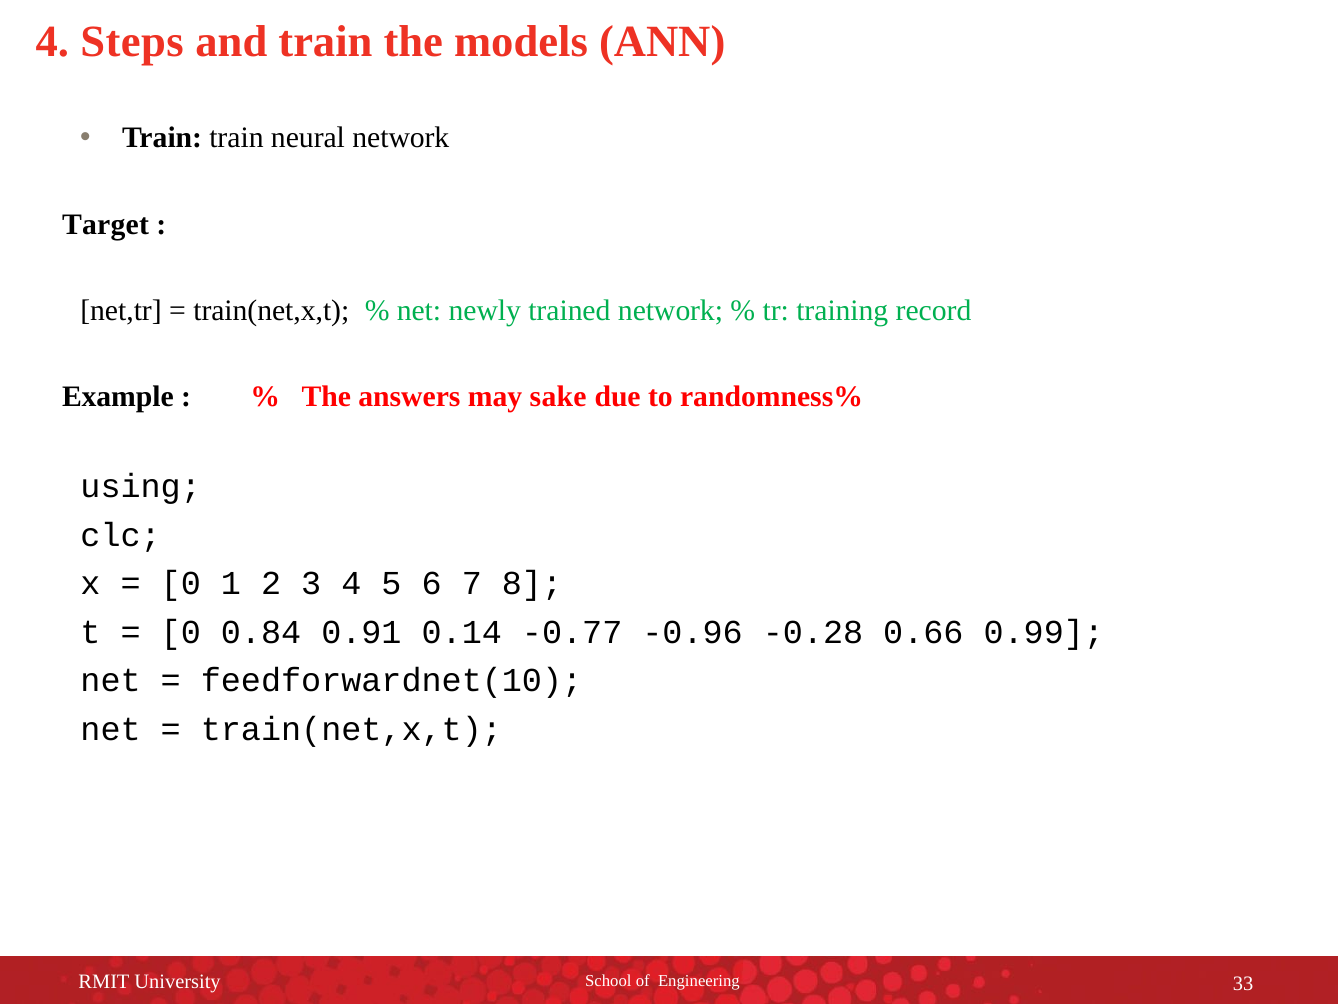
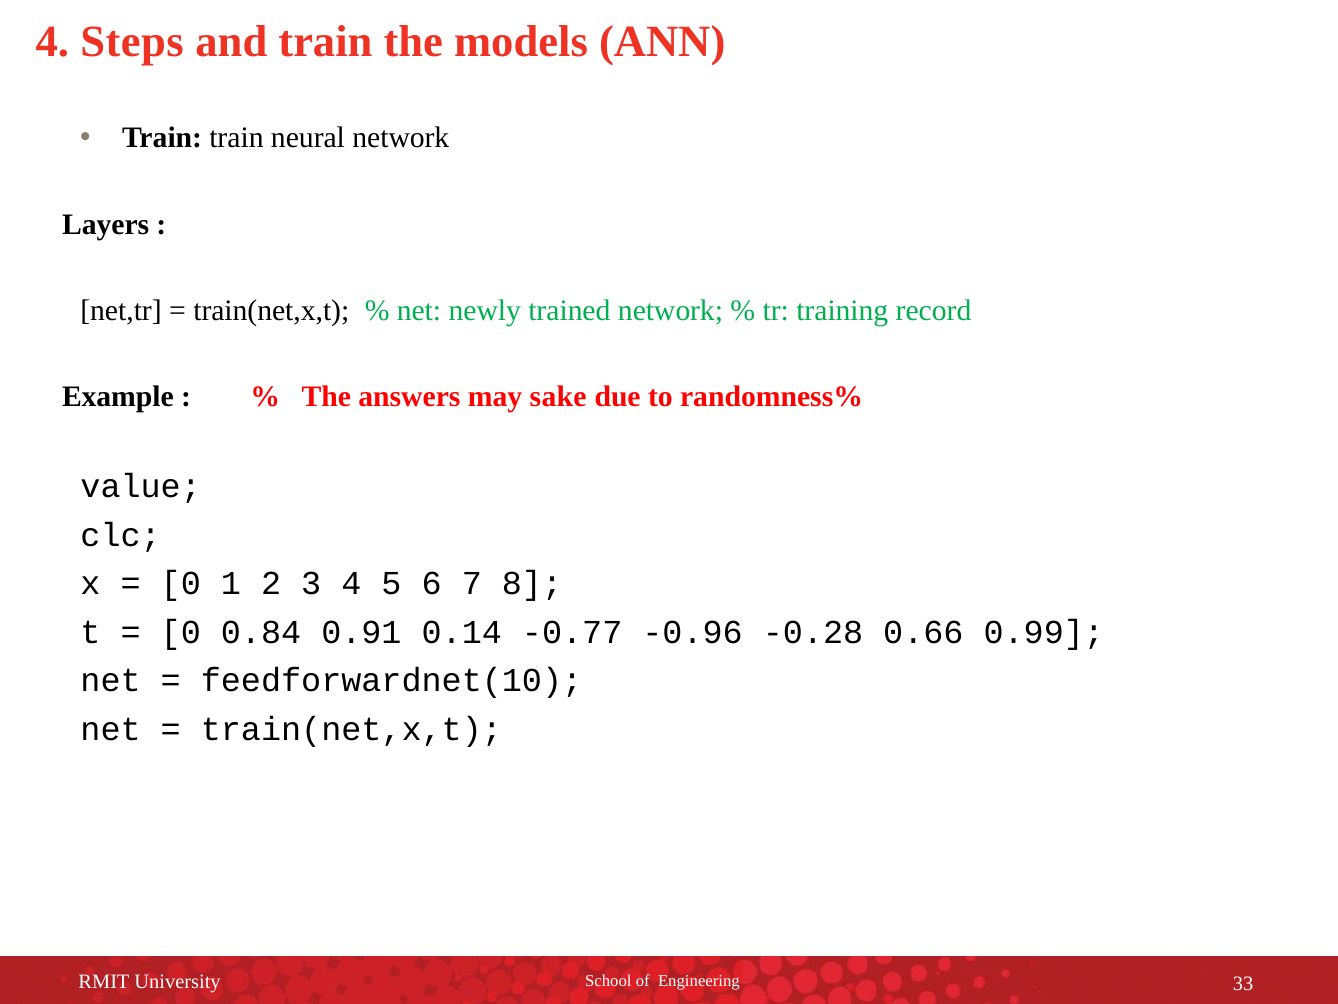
Target: Target -> Layers
using: using -> value
